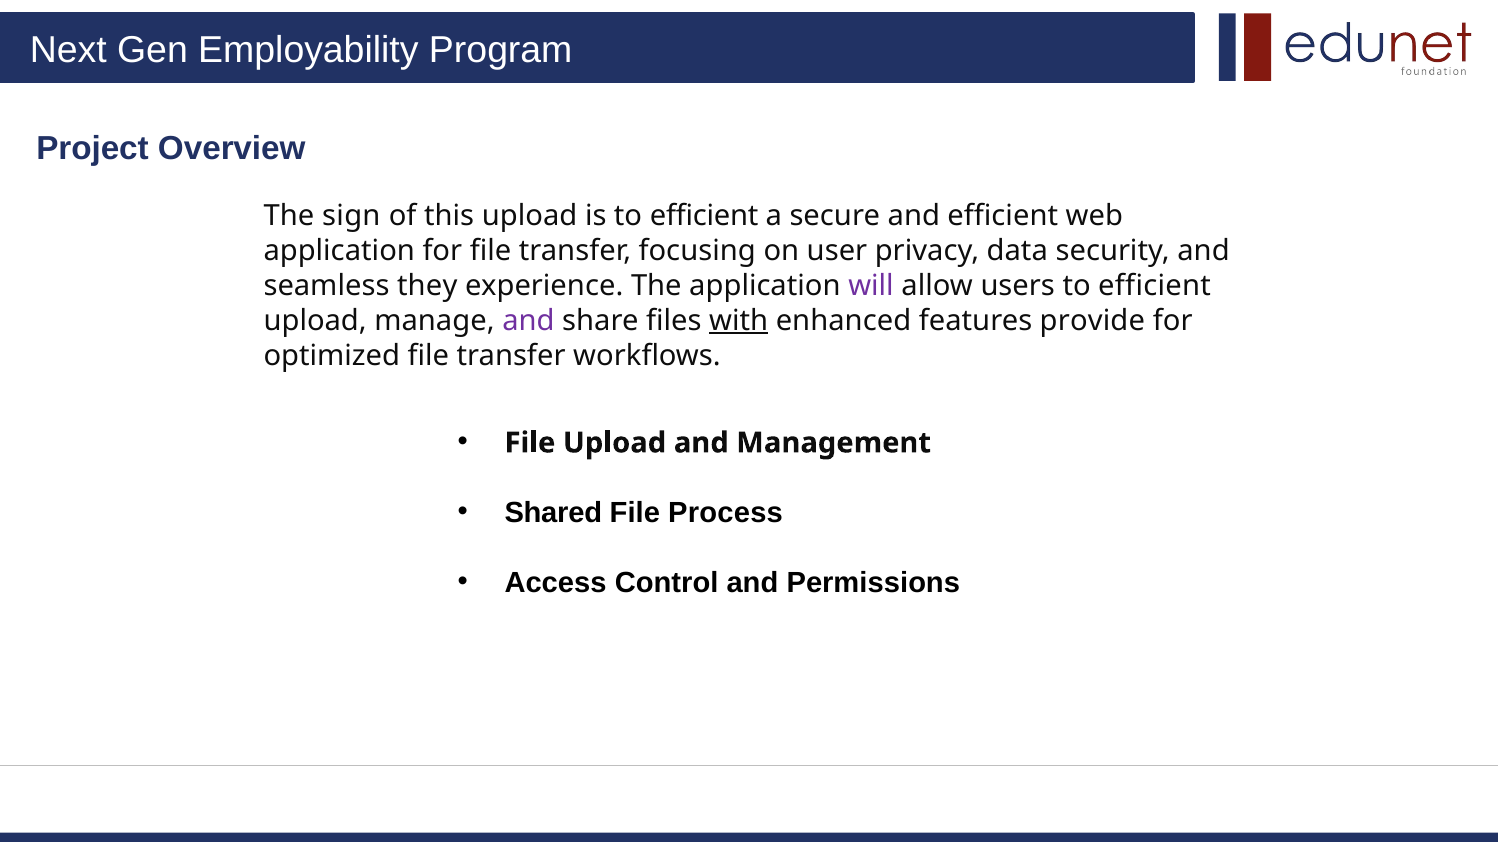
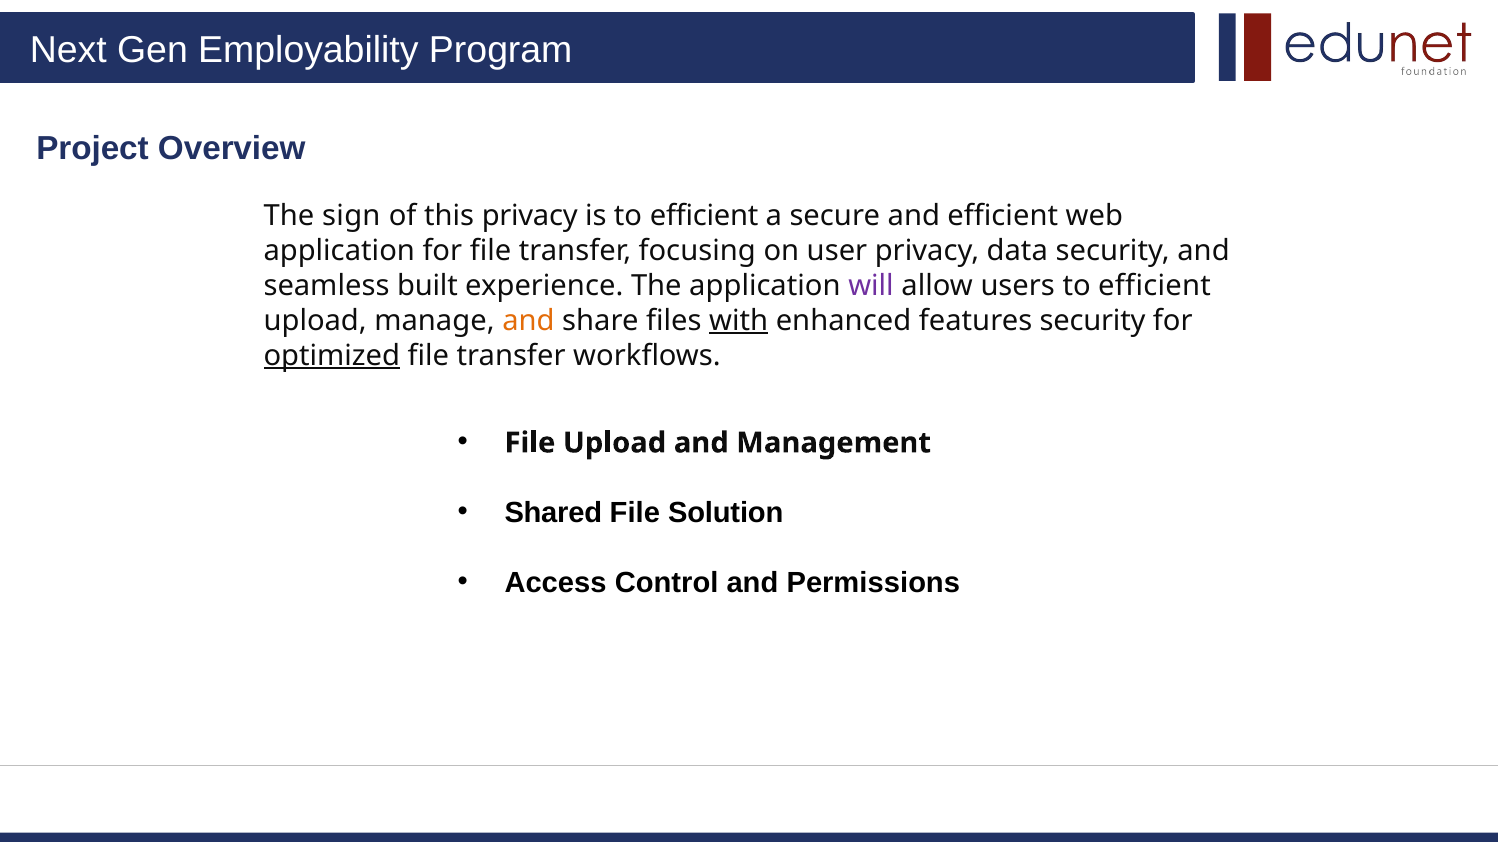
this upload: upload -> privacy
they: they -> built
and at (528, 321) colour: purple -> orange
features provide: provide -> security
optimized underline: none -> present
Process: Process -> Solution
